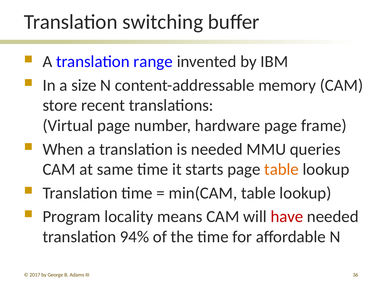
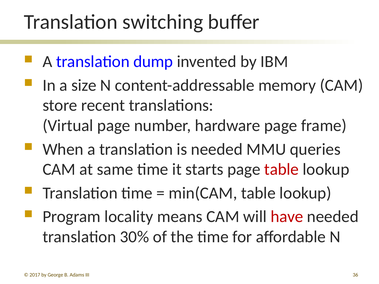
range: range -> dump
table at (282, 170) colour: orange -> red
94%: 94% -> 30%
